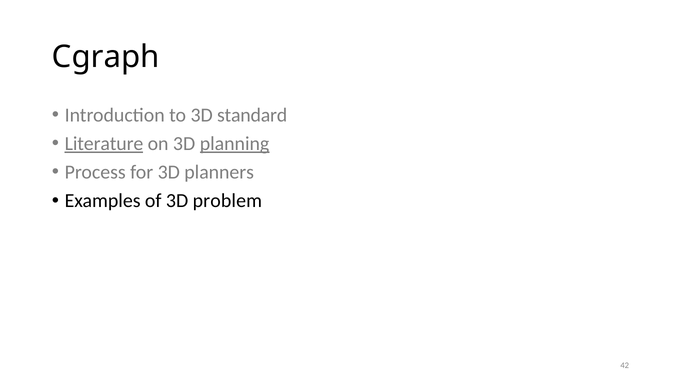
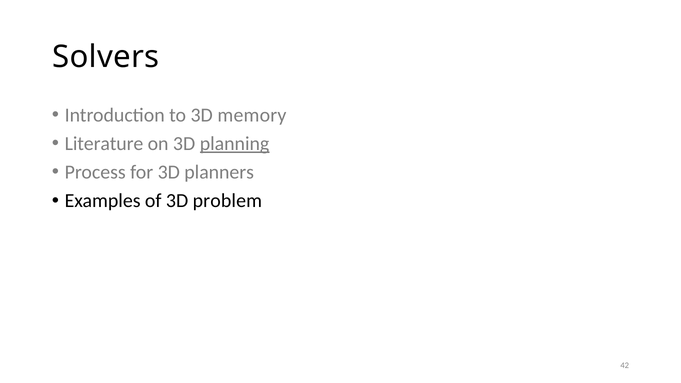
Cgraph: Cgraph -> Solvers
standard: standard -> memory
Literature underline: present -> none
